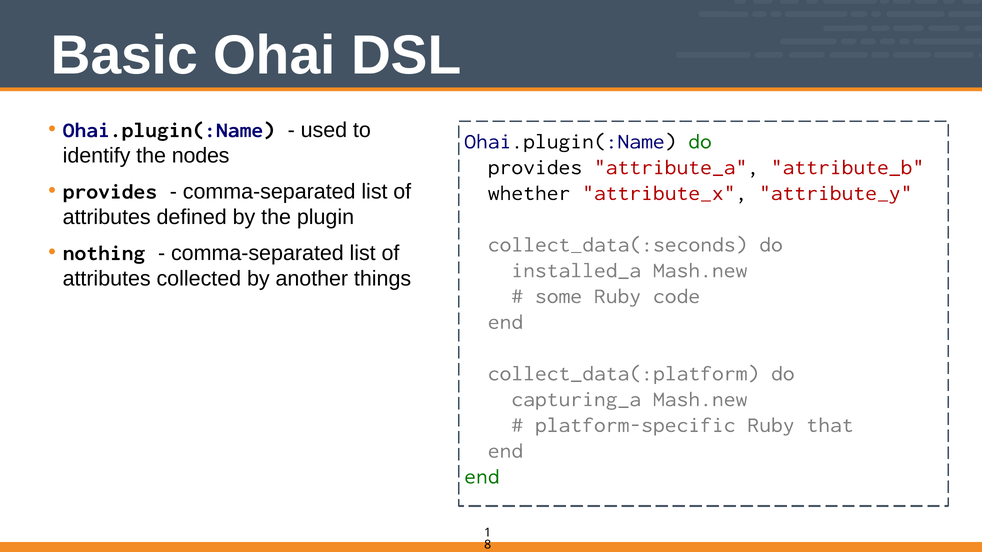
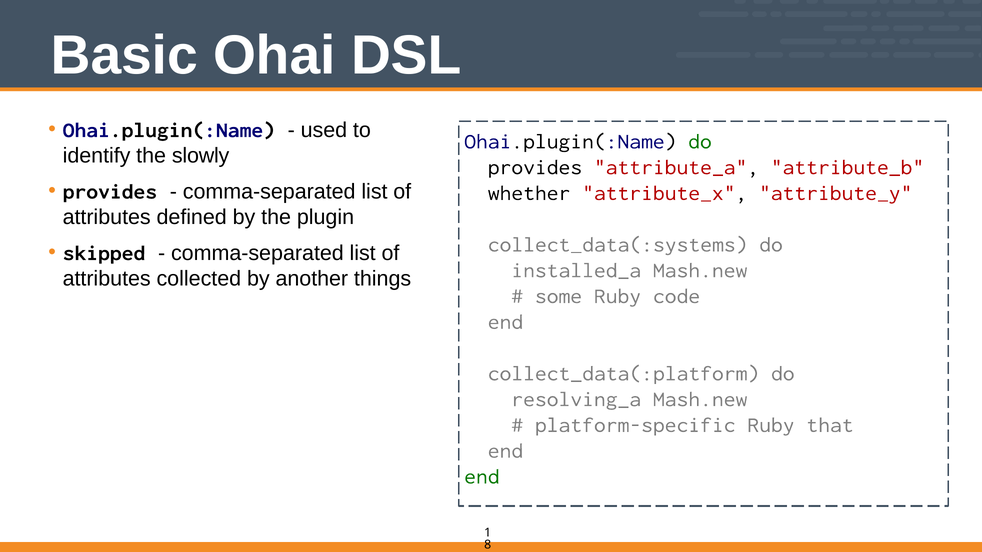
nodes: nodes -> slowly
collect_data(:seconds: collect_data(:seconds -> collect_data(:systems
nothing: nothing -> skipped
capturing_a: capturing_a -> resolving_a
